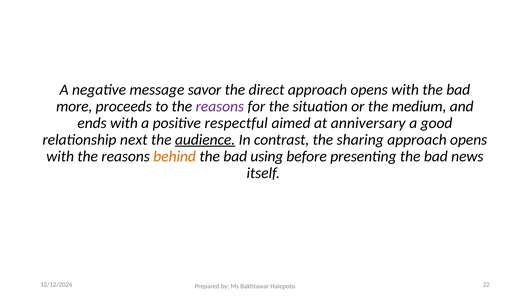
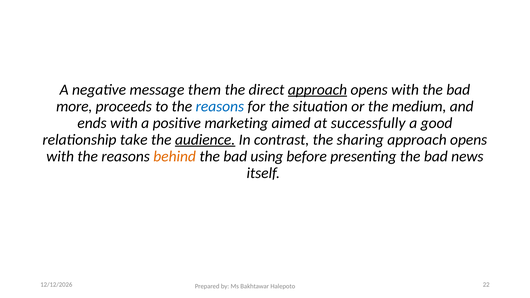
savor: savor -> them
approach at (317, 90) underline: none -> present
reasons at (220, 106) colour: purple -> blue
respectful: respectful -> marketing
anniversary: anniversary -> successfully
next: next -> take
